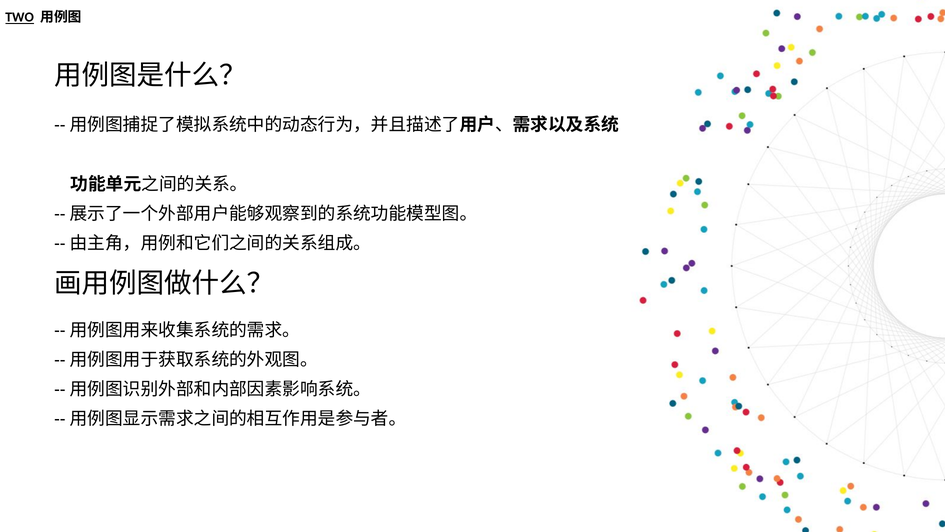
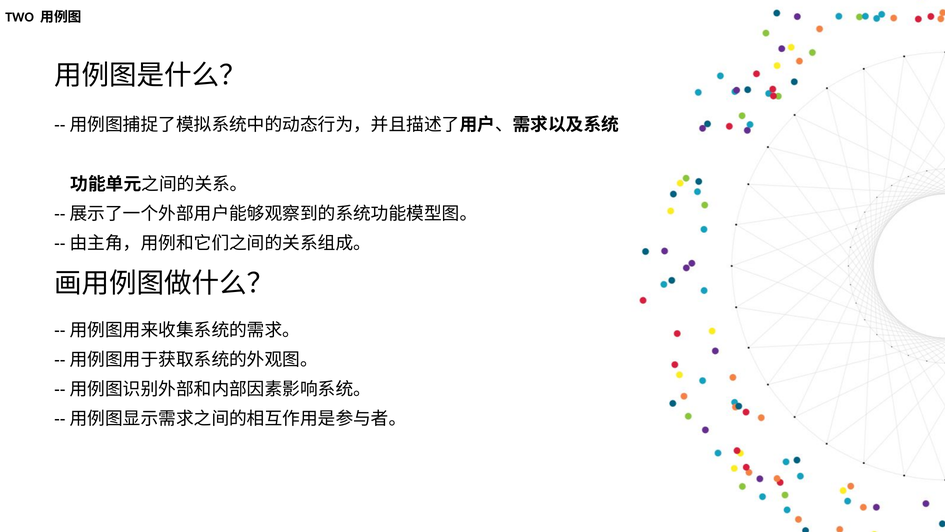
TWO underline: present -> none
